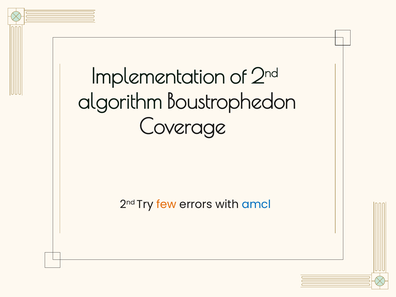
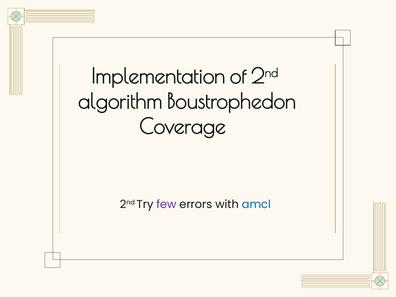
few colour: orange -> purple
